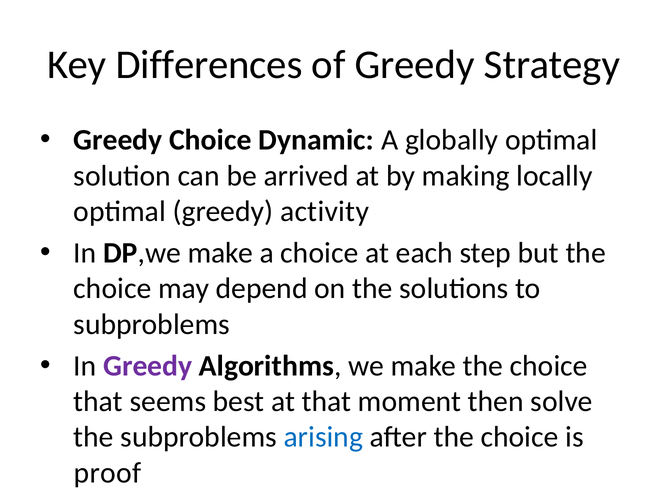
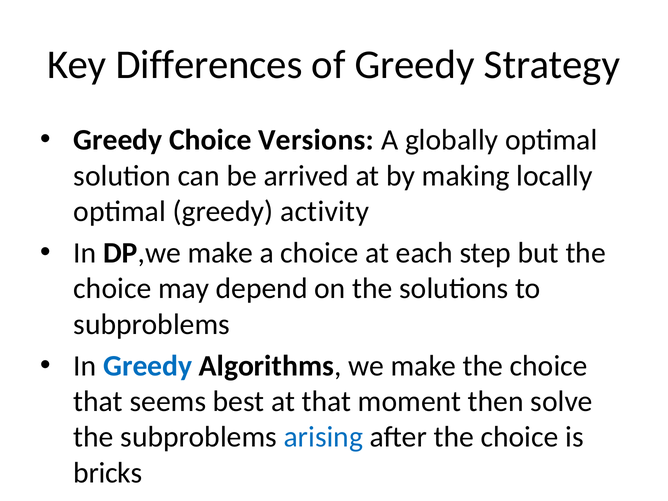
Dynamic: Dynamic -> Versions
Greedy at (148, 366) colour: purple -> blue
proof: proof -> bricks
